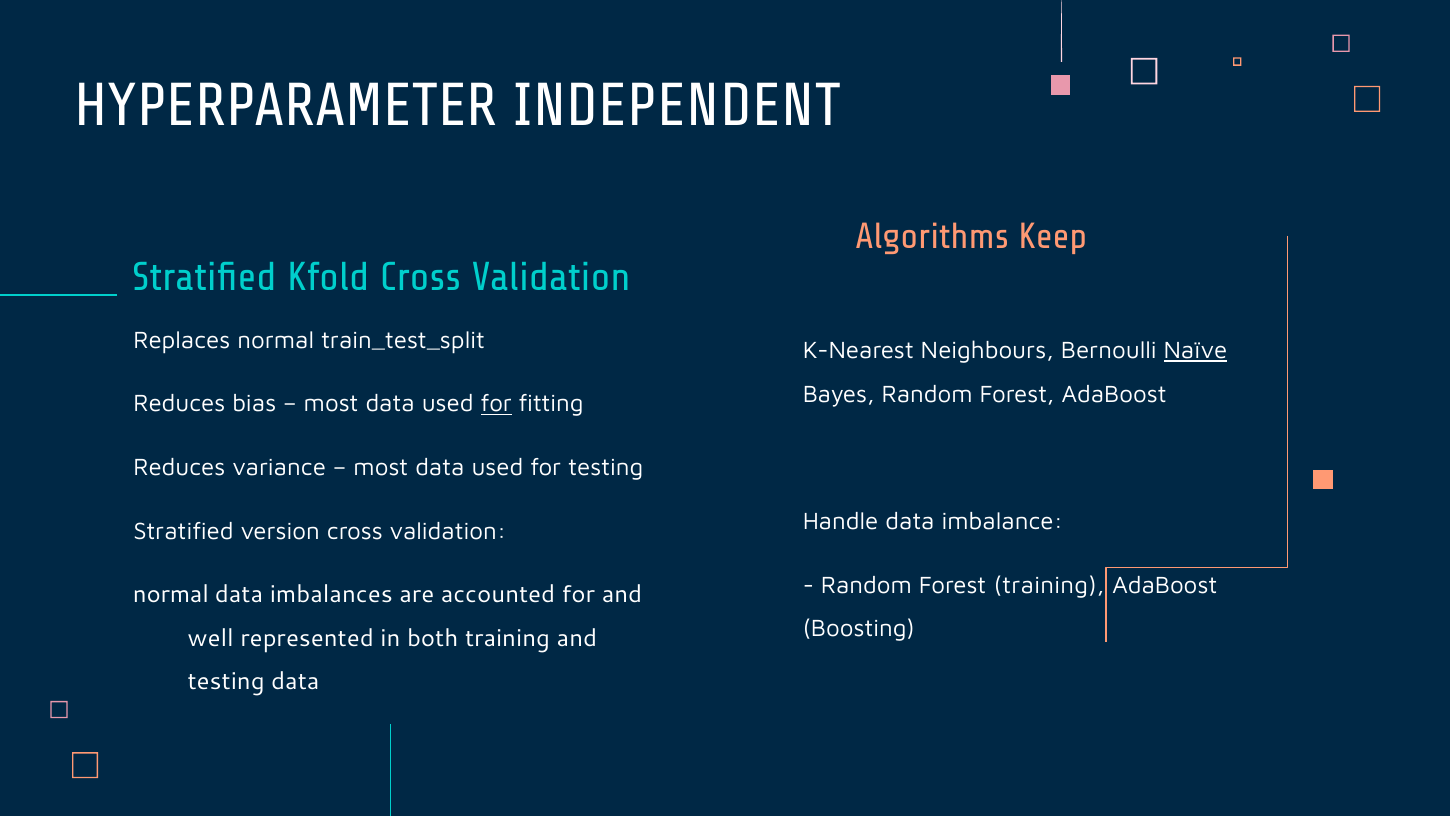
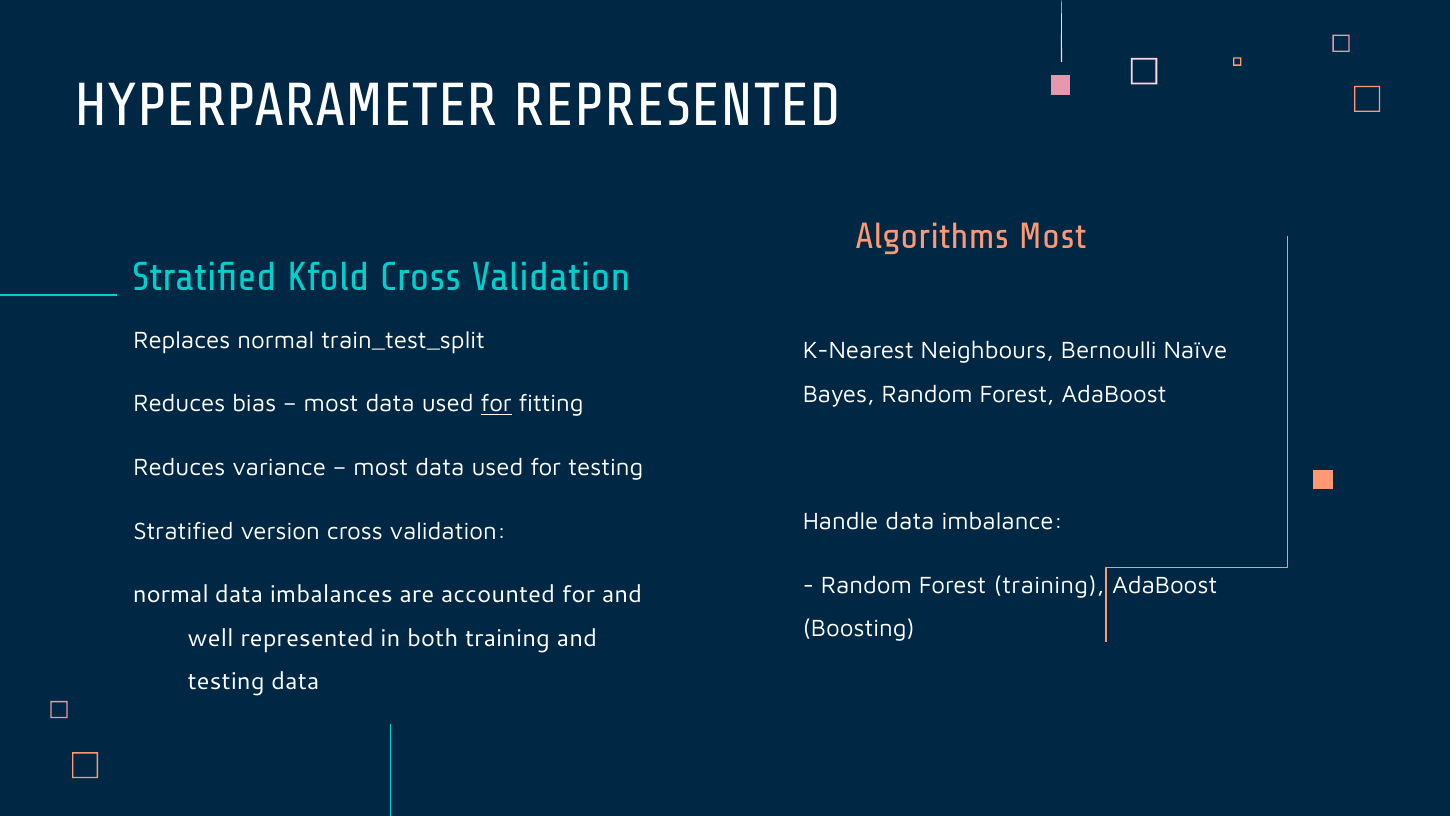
HYPERPARAMETER INDEPENDENT: INDEPENDENT -> REPRESENTED
Algorithms Keep: Keep -> Most
Naïve underline: present -> none
